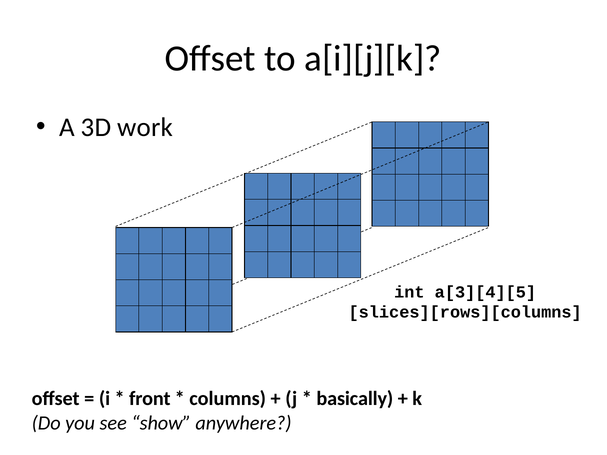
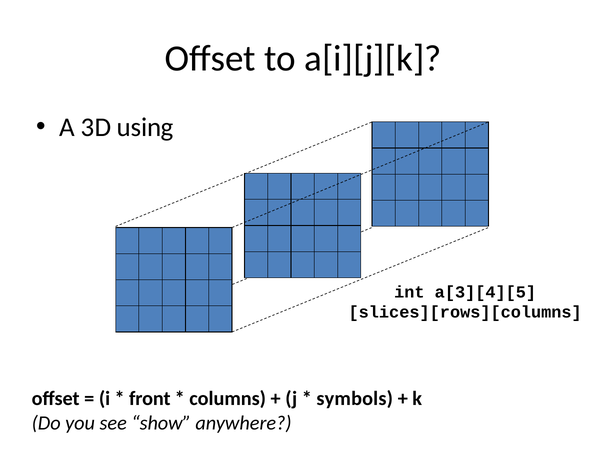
work: work -> using
basically: basically -> symbols
